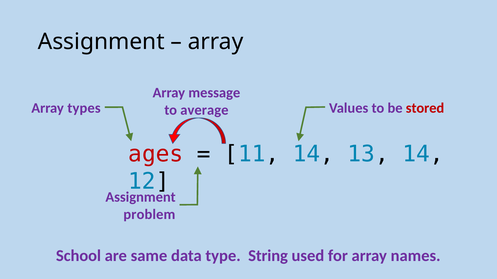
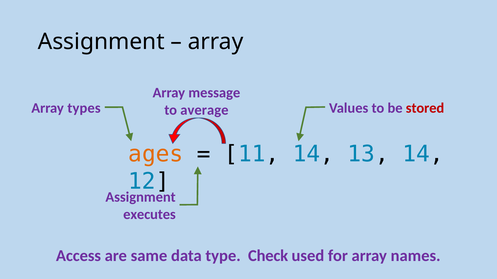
ages colour: red -> orange
problem: problem -> executes
School: School -> Access
String: String -> Check
